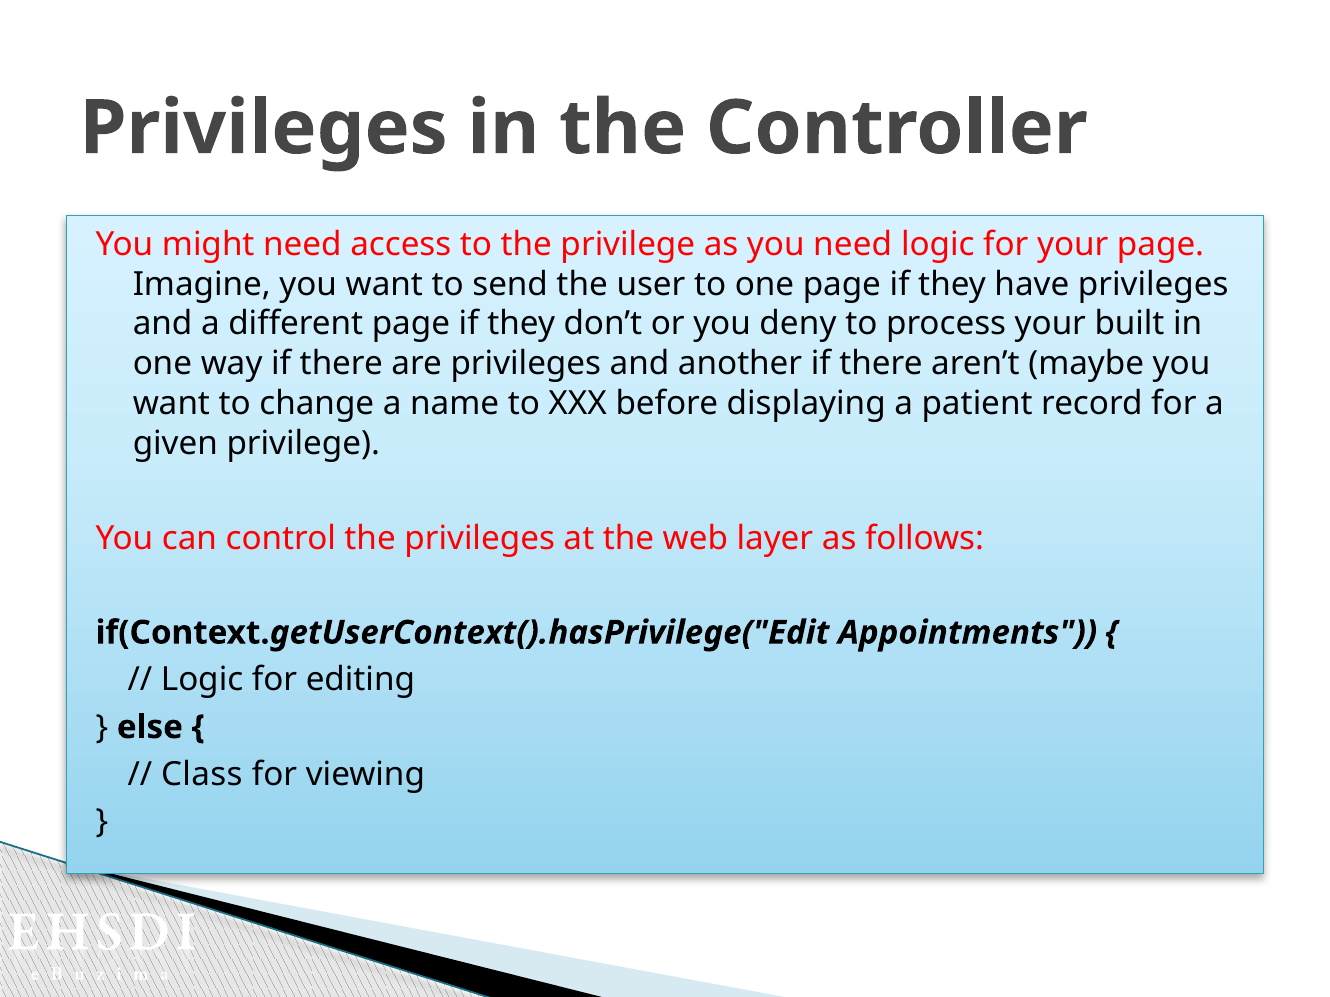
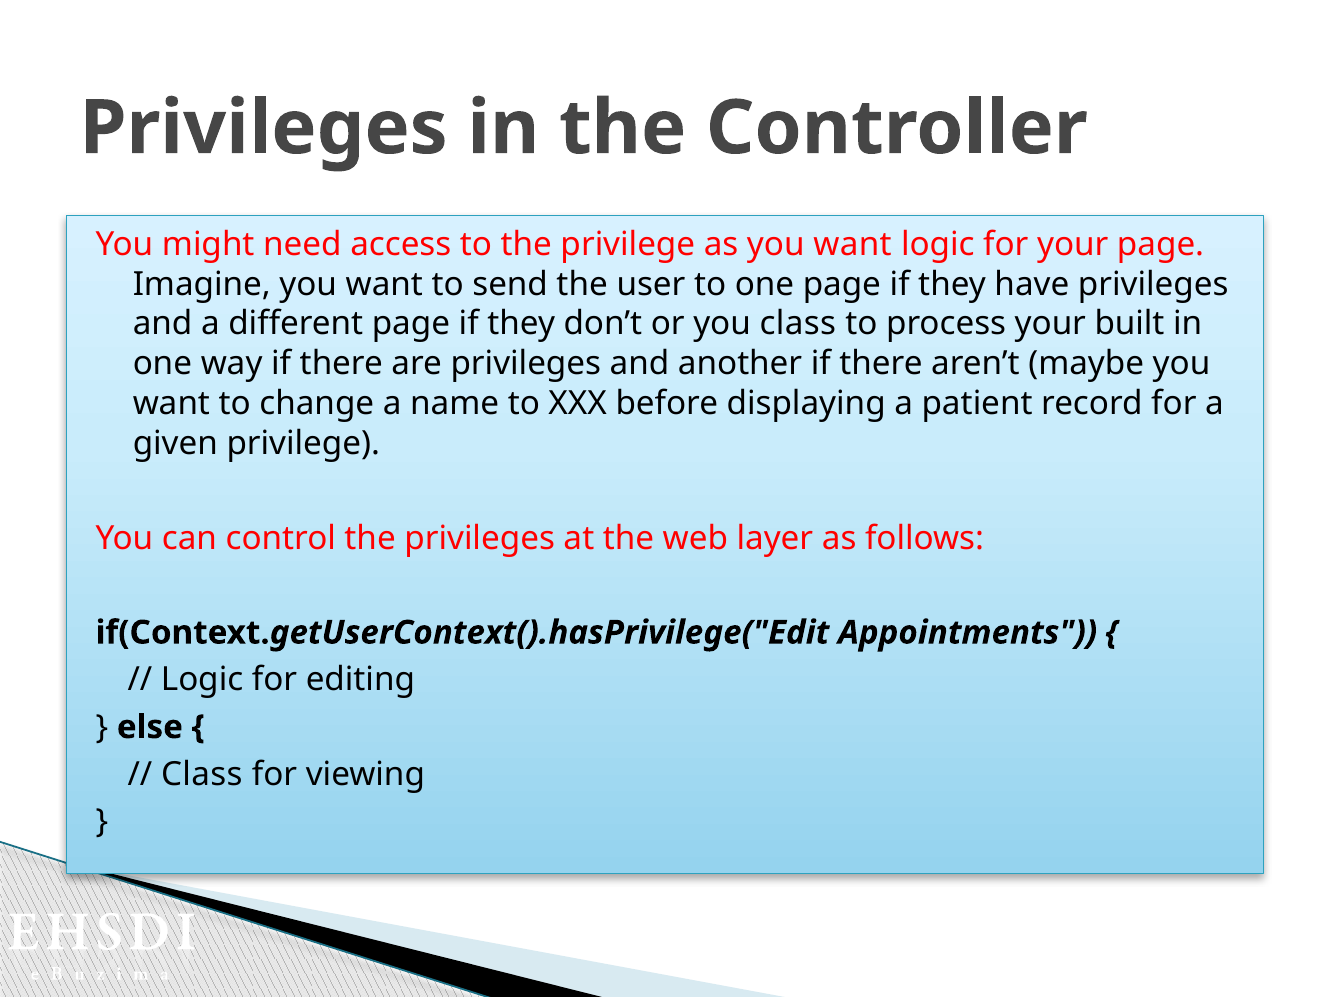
as you need: need -> want
you deny: deny -> class
